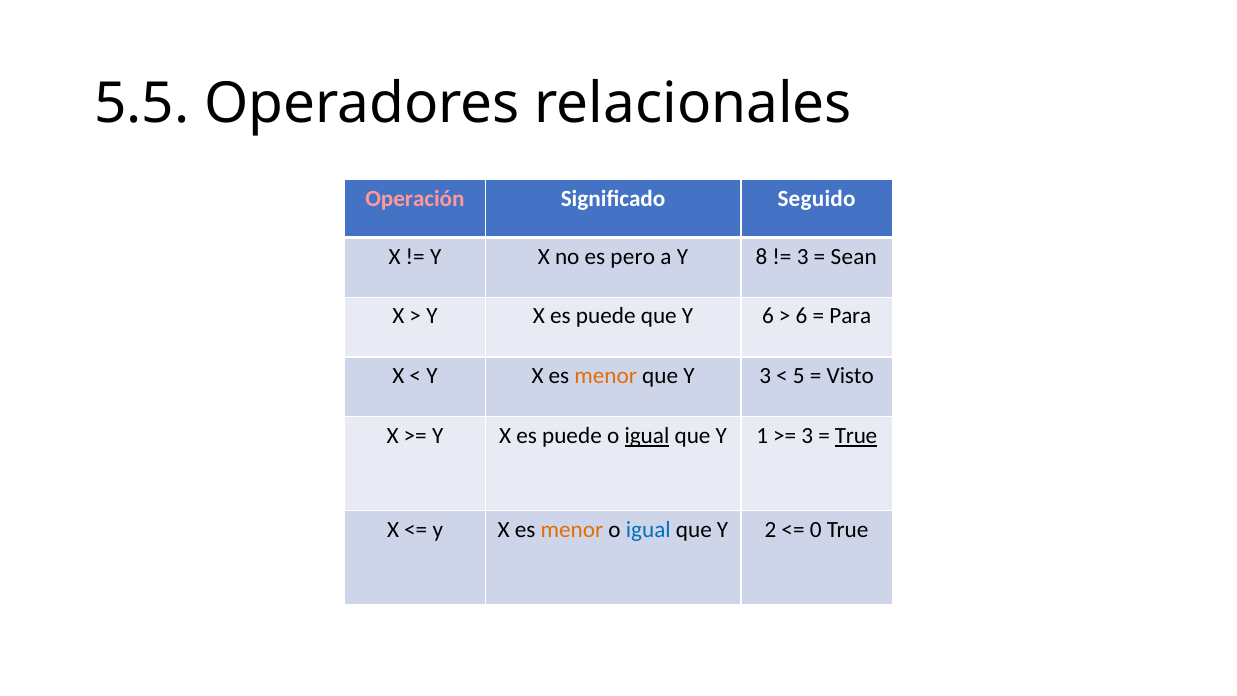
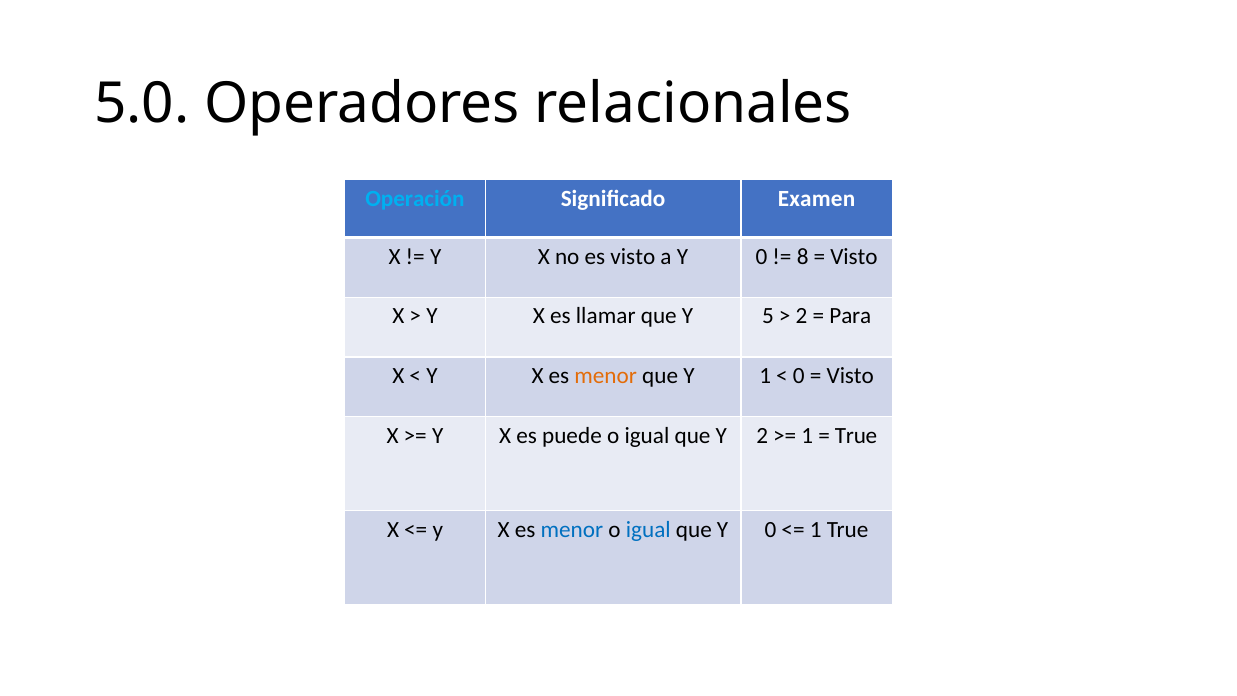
5.5: 5.5 -> 5.0
Operación colour: pink -> light blue
Seguido: Seguido -> Examen
es pero: pero -> visto
a Y 8: 8 -> 0
3 at (803, 256): 3 -> 8
Sean at (854, 256): Sean -> Visto
puede at (606, 316): puede -> llamar
Y 6: 6 -> 5
6 at (802, 316): 6 -> 2
Y 3: 3 -> 1
5 at (799, 376): 5 -> 0
igual at (647, 436) underline: present -> none
Y 1: 1 -> 2
3 at (807, 436): 3 -> 1
True at (856, 436) underline: present -> none
menor at (572, 530) colour: orange -> blue
que Y 2: 2 -> 0
0 at (816, 530): 0 -> 1
